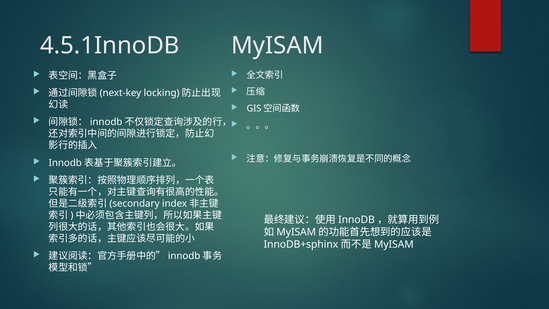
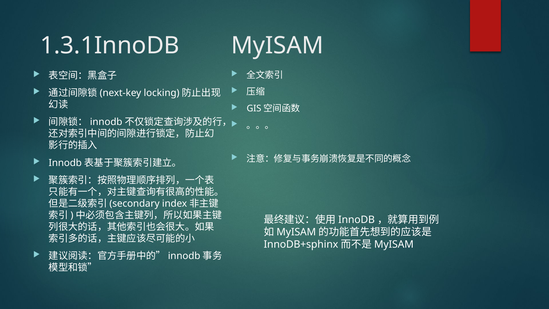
4.5.1InnoDB: 4.5.1InnoDB -> 1.3.1InnoDB
